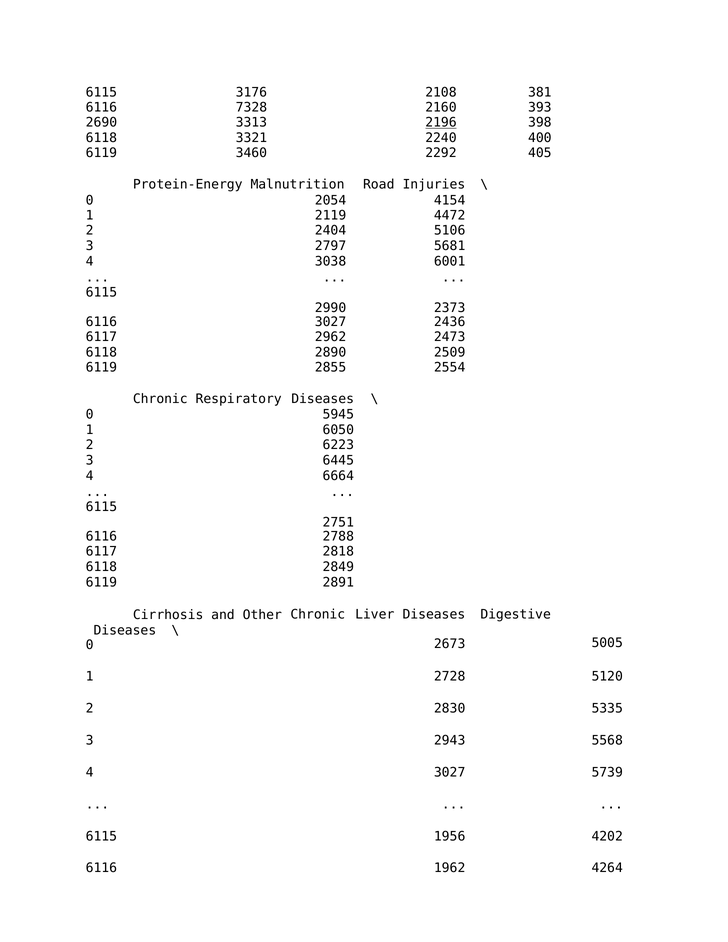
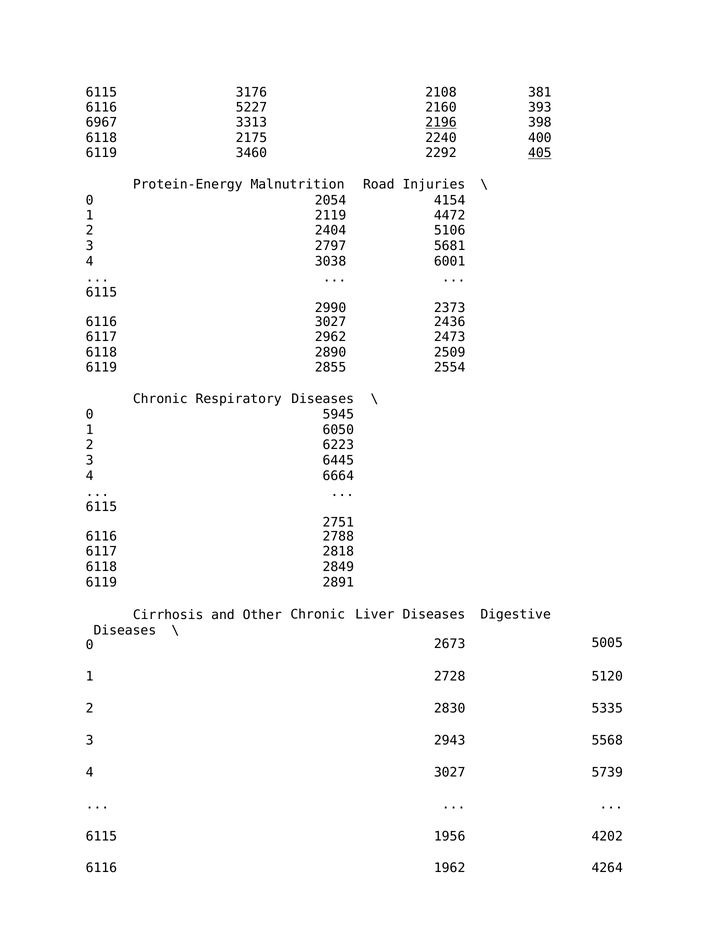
7328: 7328 -> 5227
2690: 2690 -> 6967
3321: 3321 -> 2175
405 underline: none -> present
